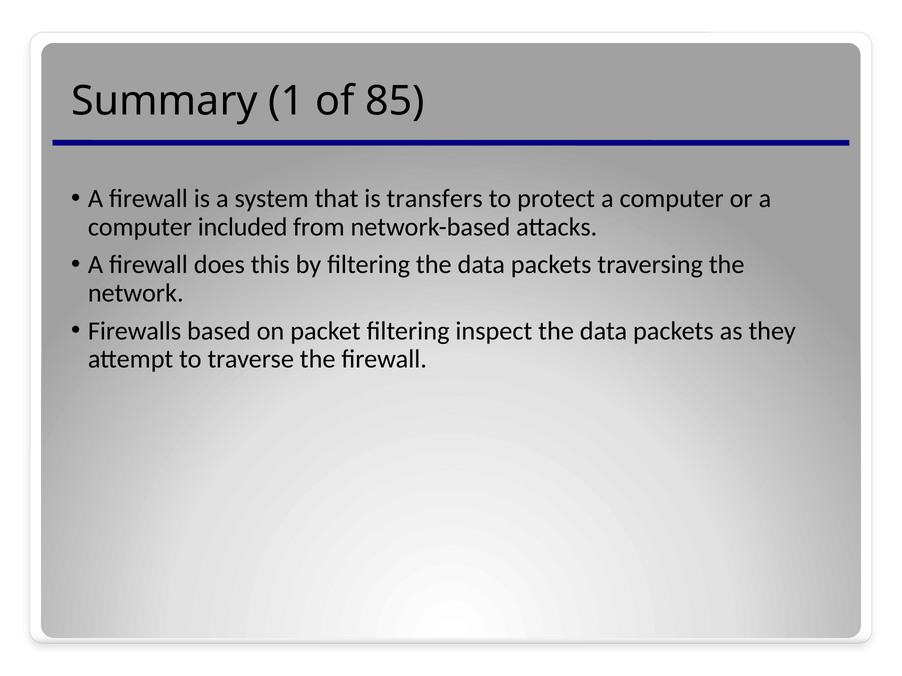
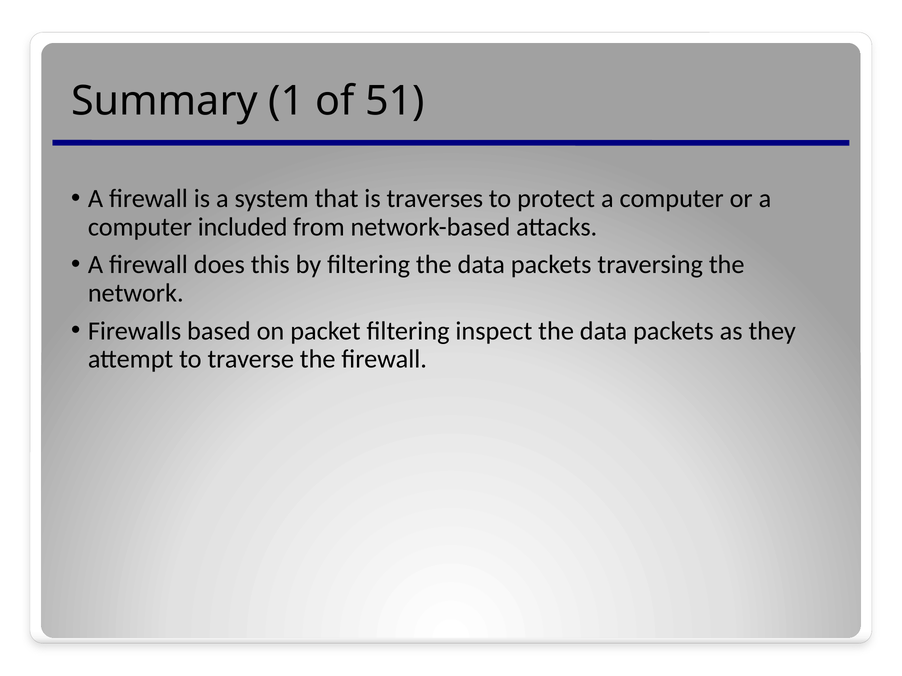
85: 85 -> 51
transfers: transfers -> traverses
